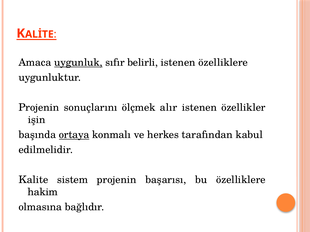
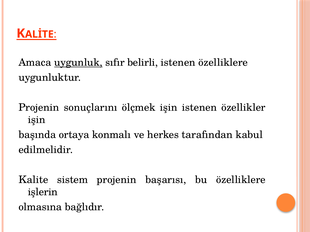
ölçmek alır: alır -> işin
ortaya underline: present -> none
hakim: hakim -> işlerin
